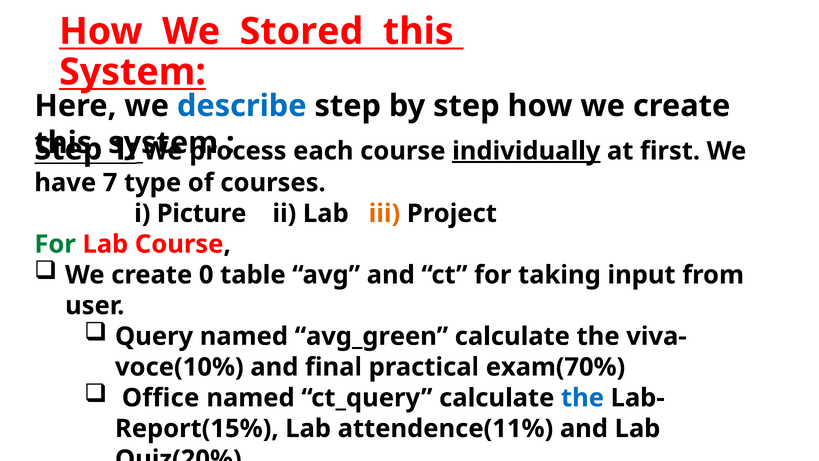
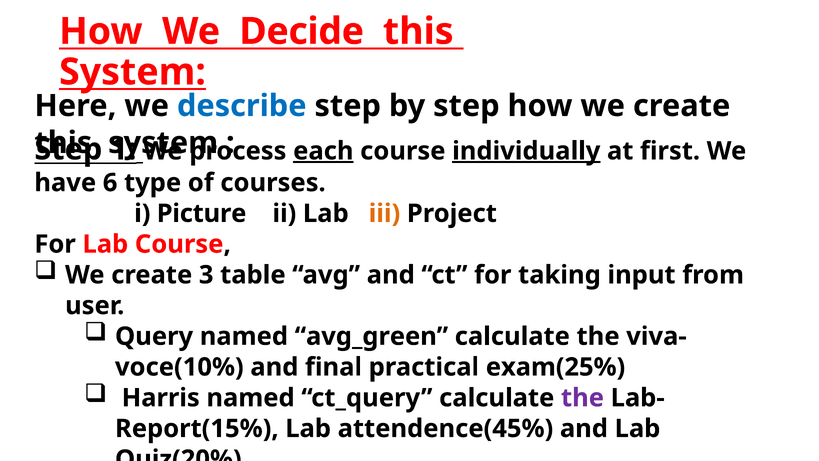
Stored: Stored -> Decide
each underline: none -> present
7: 7 -> 6
For at (55, 244) colour: green -> black
0: 0 -> 3
exam(70%: exam(70% -> exam(25%
Office: Office -> Harris
the at (583, 398) colour: blue -> purple
attendence(11%: attendence(11% -> attendence(45%
